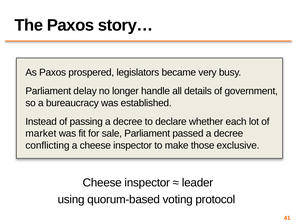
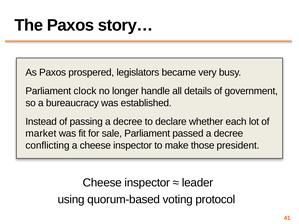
delay: delay -> clock
exclusive: exclusive -> president
